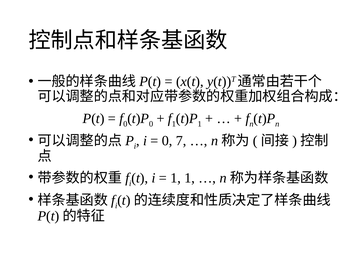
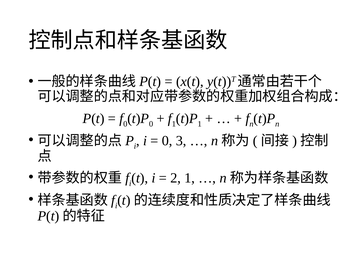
7: 7 -> 3
1 at (176, 178): 1 -> 2
